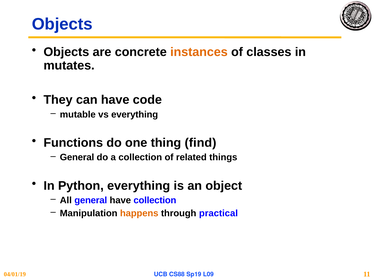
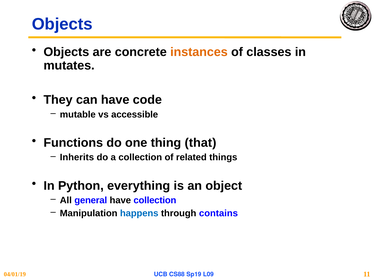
vs everything: everything -> accessible
find: find -> that
General at (77, 158): General -> Inherits
happens colour: orange -> blue
practical: practical -> contains
